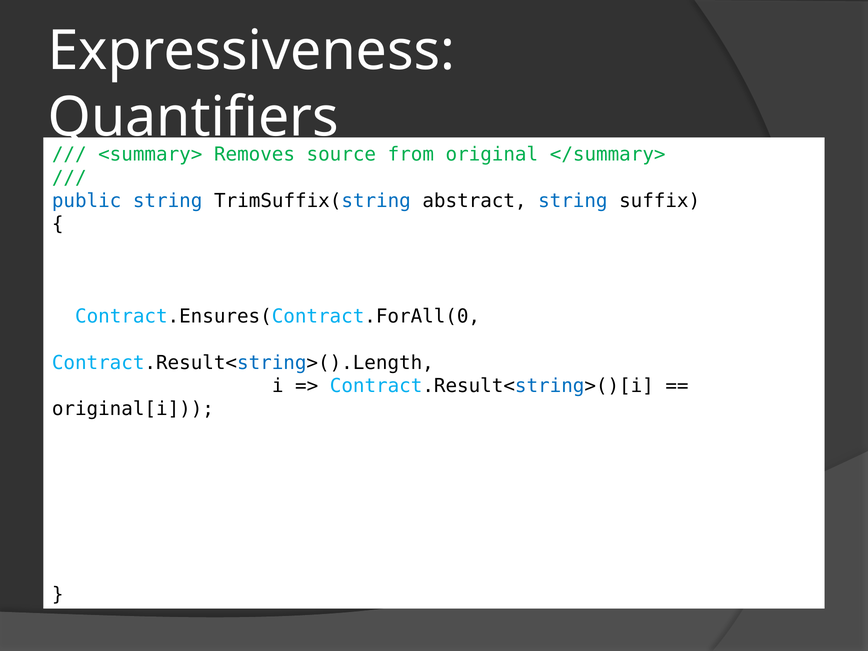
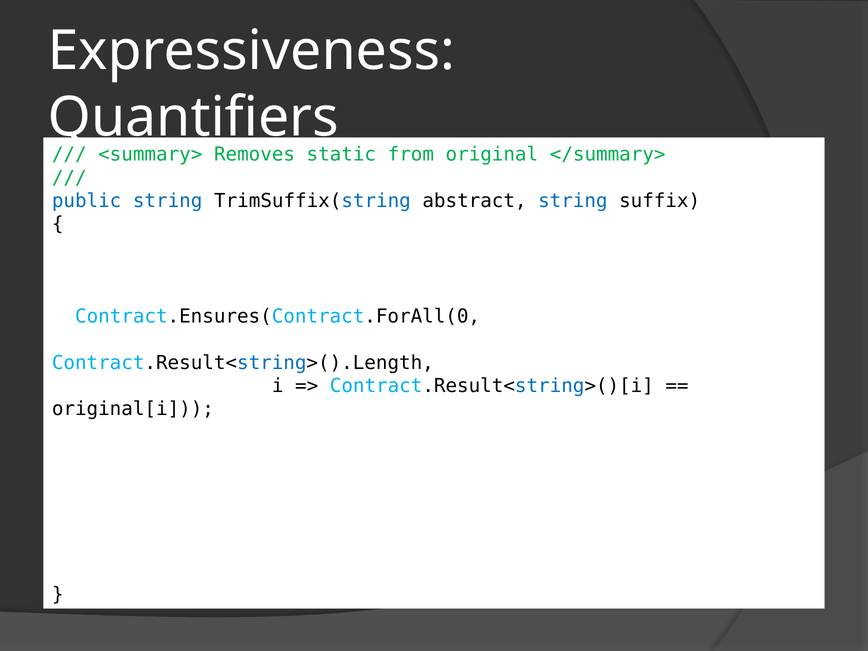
source: source -> static
